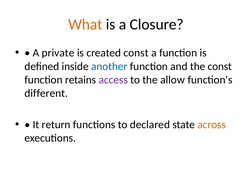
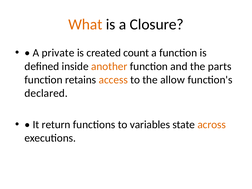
created const: const -> count
another colour: blue -> orange
the const: const -> parts
access colour: purple -> orange
different: different -> declared
declared: declared -> variables
